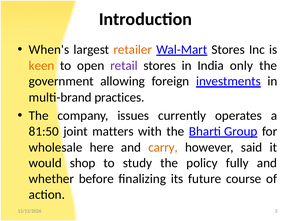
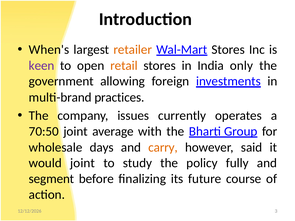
keen colour: orange -> purple
retail colour: purple -> orange
81:50: 81:50 -> 70:50
matters: matters -> average
here: here -> days
would shop: shop -> joint
whether: whether -> segment
